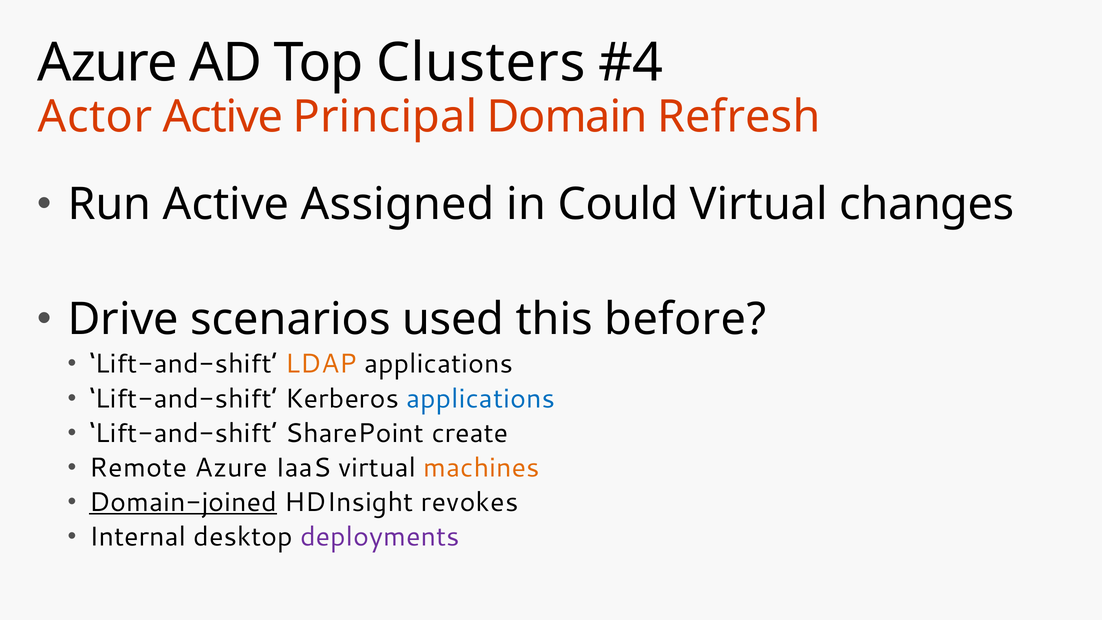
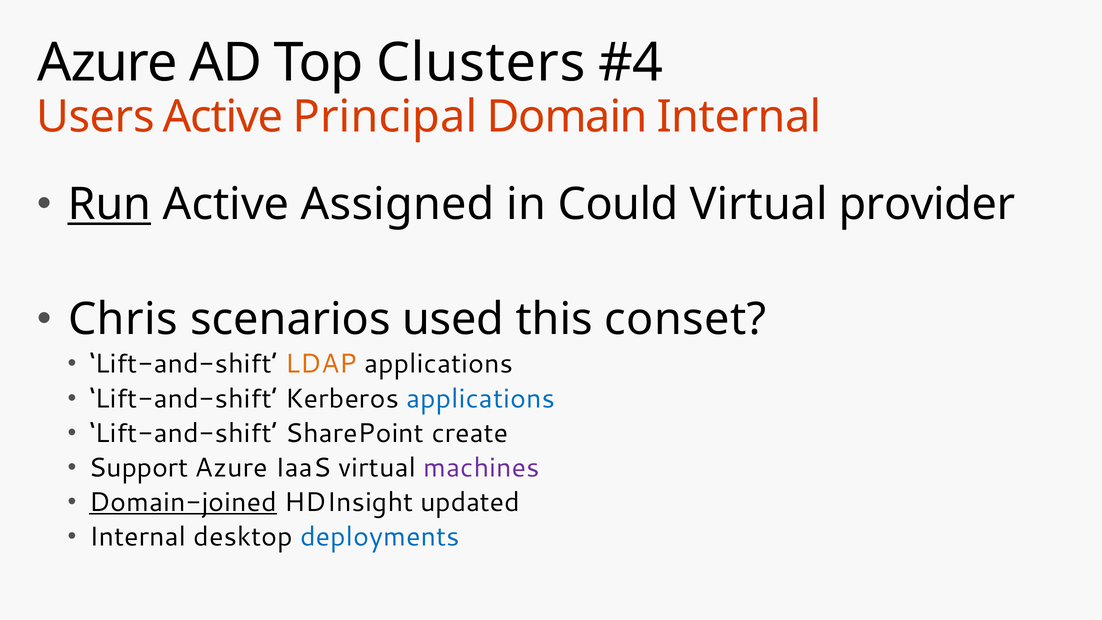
Actor: Actor -> Users
Domain Refresh: Refresh -> Internal
Run underline: none -> present
changes: changes -> provider
Drive: Drive -> Chris
before: before -> conset
Remote: Remote -> Support
machines colour: orange -> purple
revokes: revokes -> updated
deployments colour: purple -> blue
